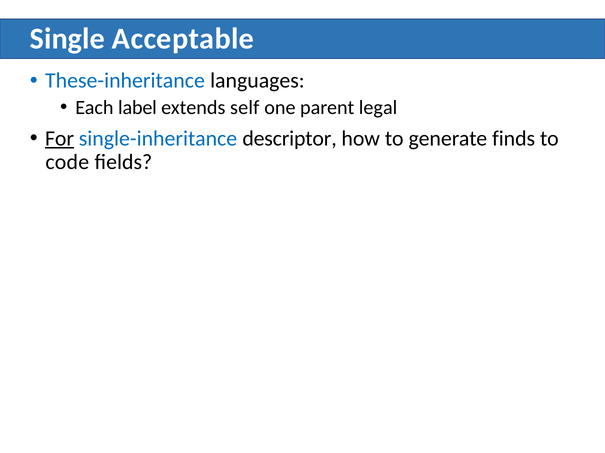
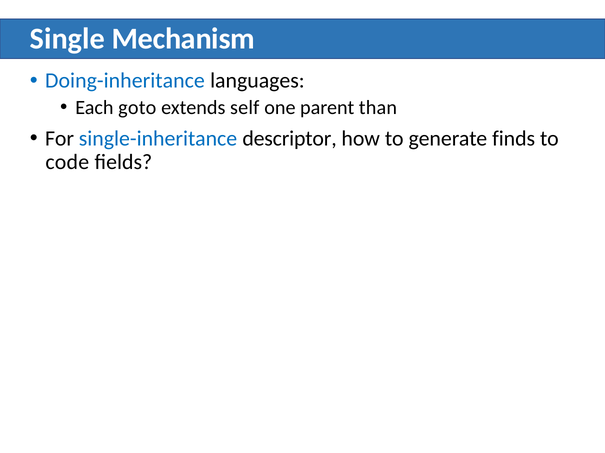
Acceptable: Acceptable -> Mechanism
These-inheritance: These-inheritance -> Doing-inheritance
label: label -> goto
legal: legal -> than
For underline: present -> none
